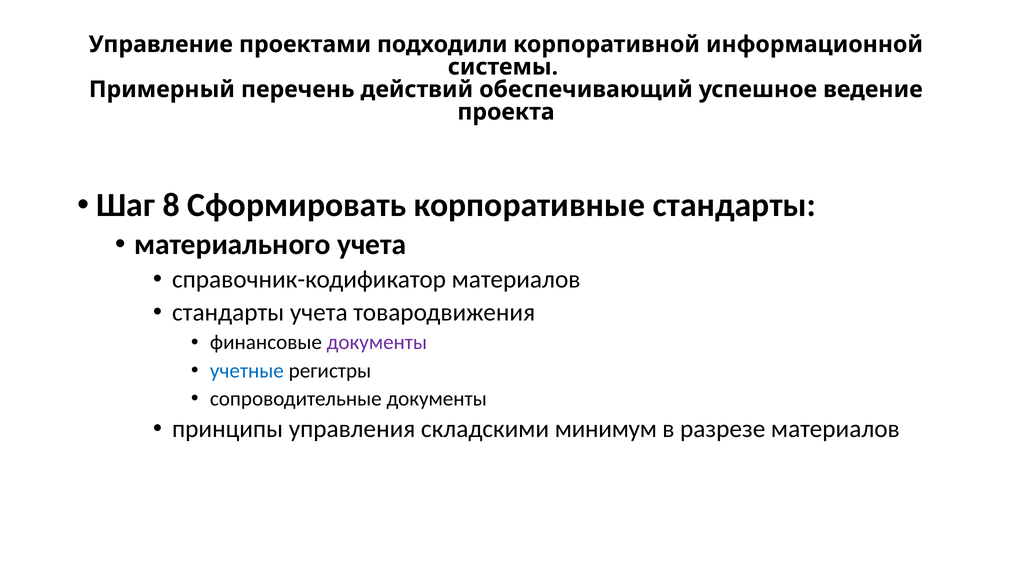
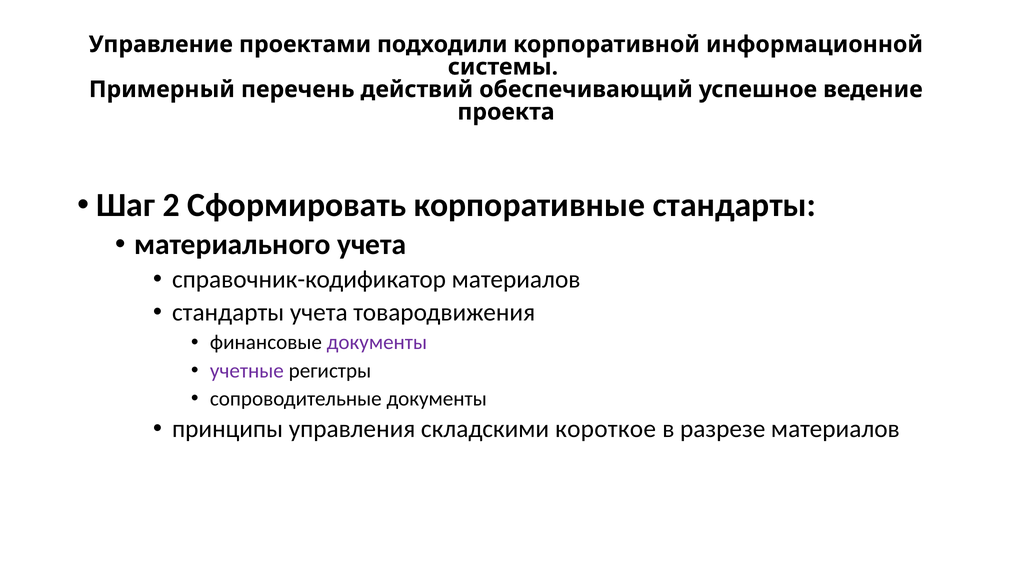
8: 8 -> 2
учетные colour: blue -> purple
минимум: минимум -> короткое
